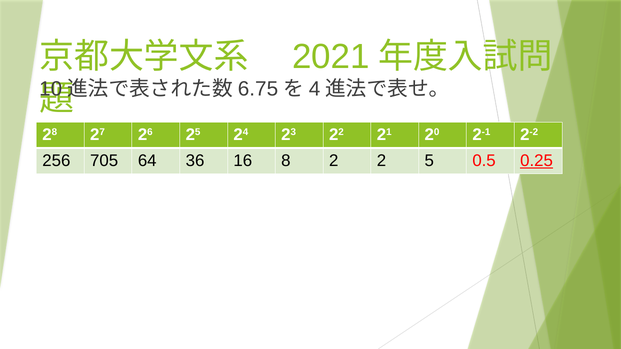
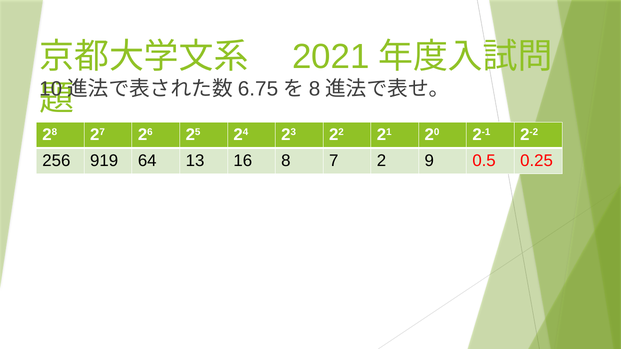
4 at (315, 89): 4 -> 8
705: 705 -> 919
36: 36 -> 13
8 2: 2 -> 7
5: 5 -> 9
0.25 underline: present -> none
